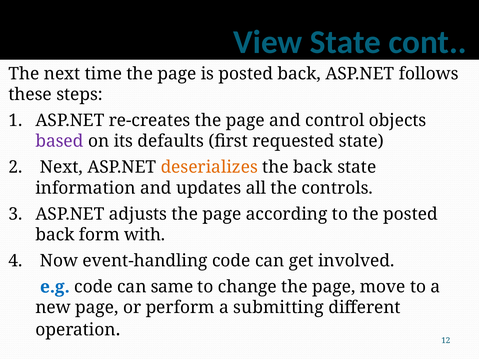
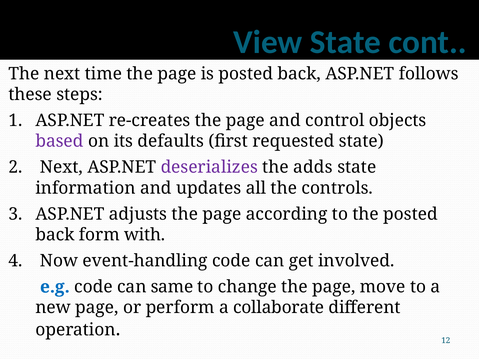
deserializes colour: orange -> purple
the back: back -> adds
submitting: submitting -> collaborate
